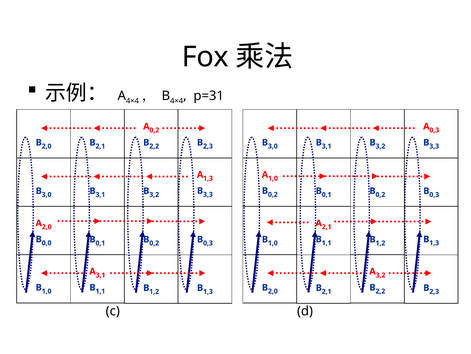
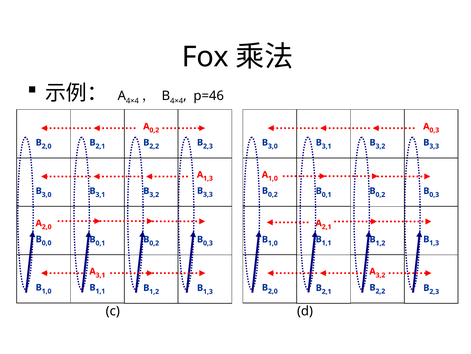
p=31: p=31 -> p=46
